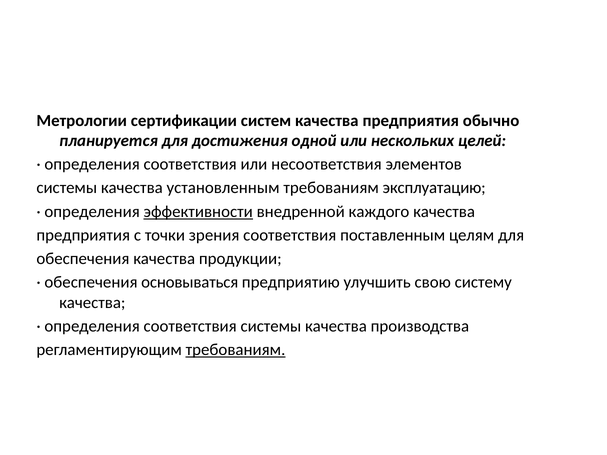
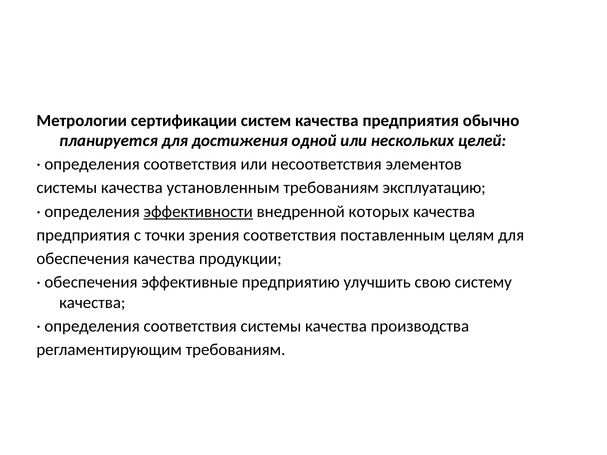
каждого: каждого -> которых
основываться: основываться -> эффективные
требованиям at (236, 350) underline: present -> none
